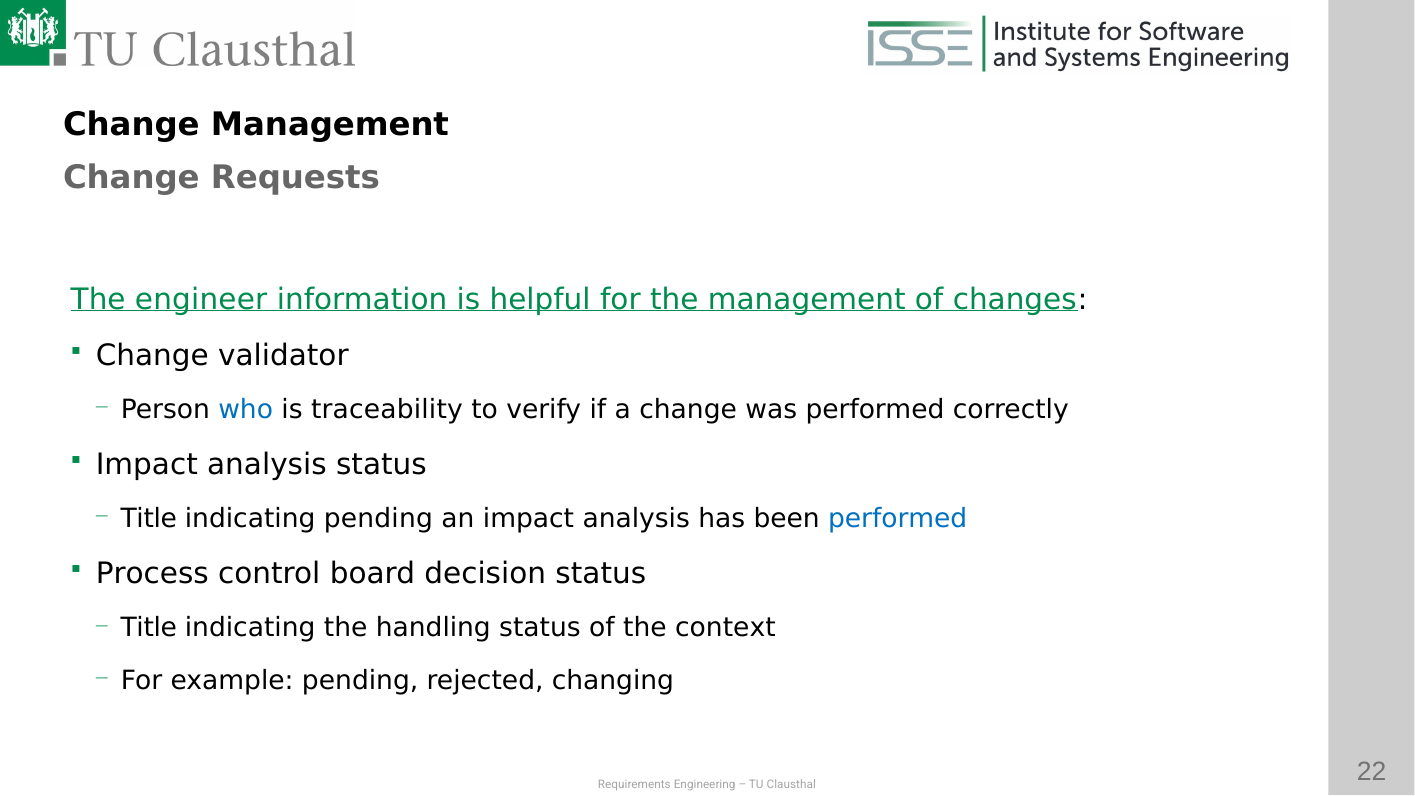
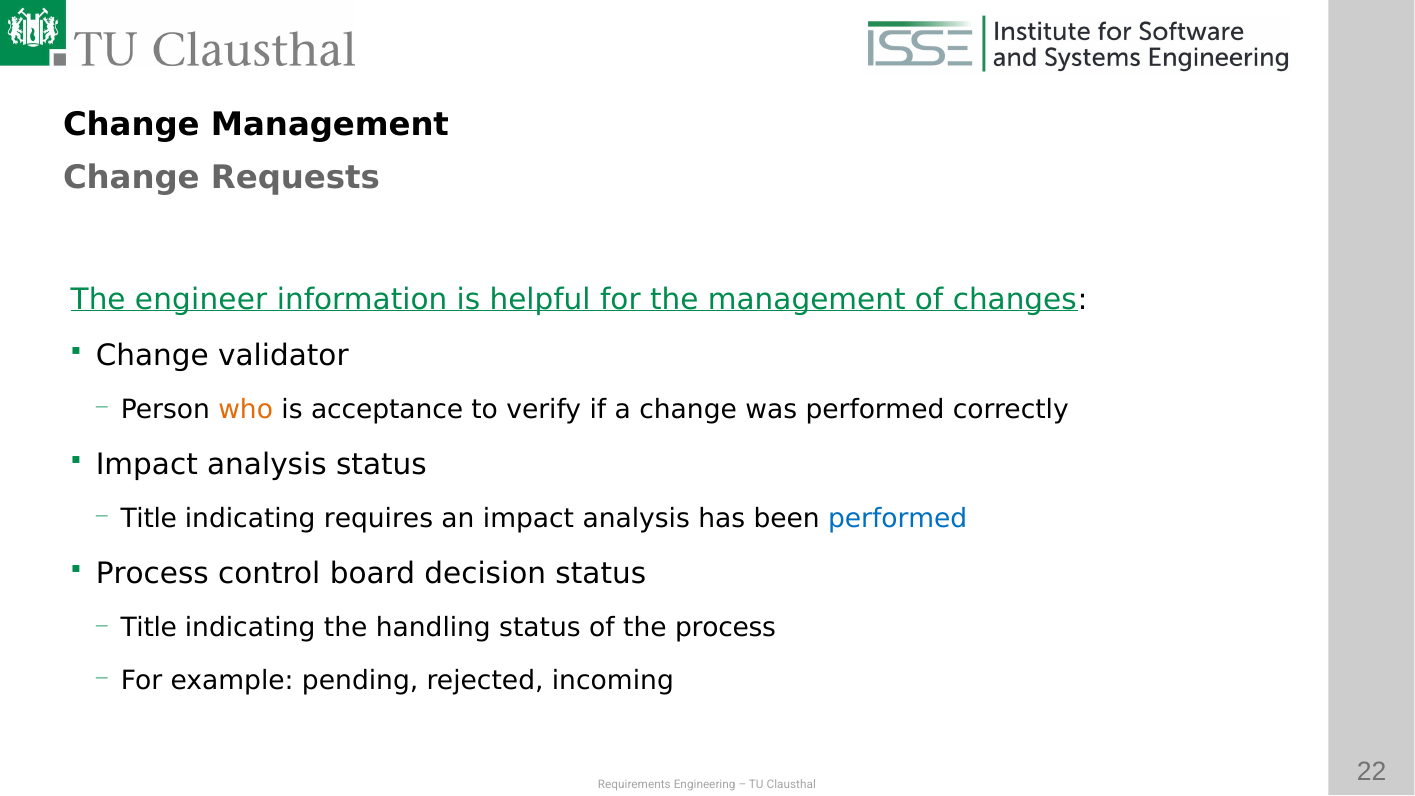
who colour: blue -> orange
traceability: traceability -> acceptance
indicating pending: pending -> requires
the context: context -> process
changing: changing -> incoming
